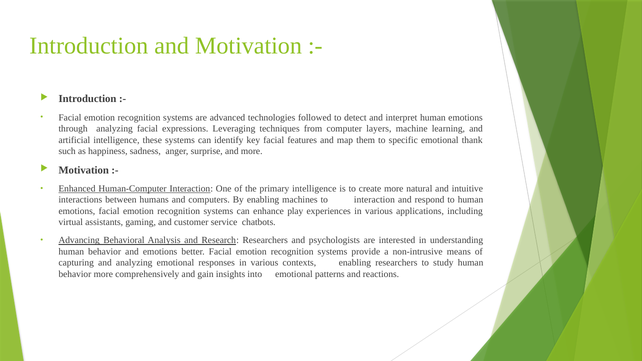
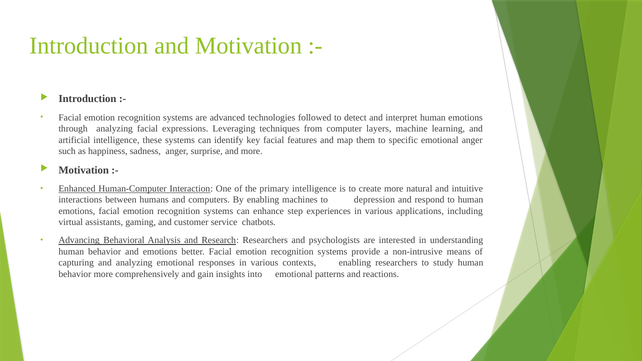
emotional thank: thank -> anger
to interaction: interaction -> depression
play: play -> step
